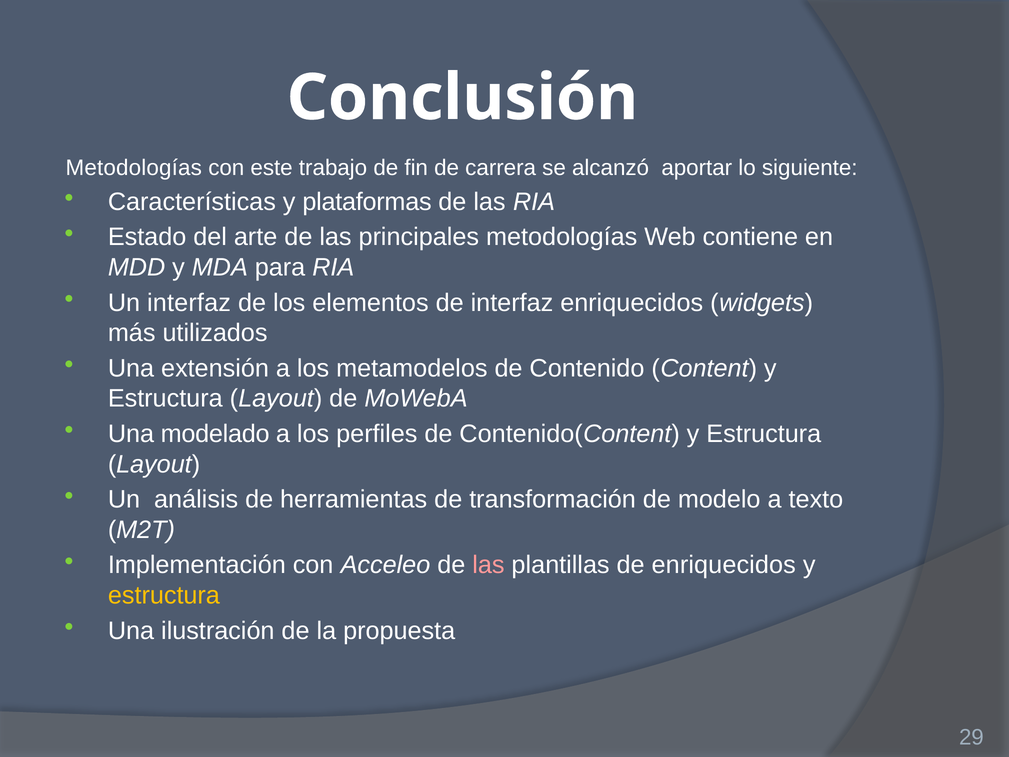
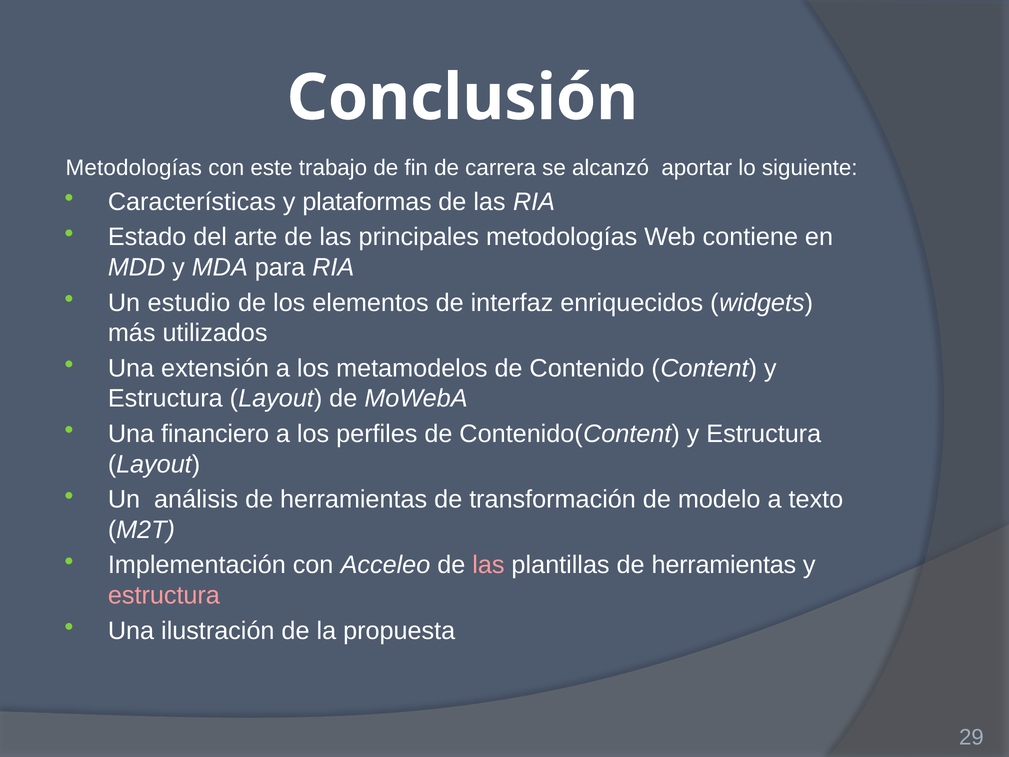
Un interfaz: interfaz -> estudio
modelado: modelado -> financiero
plantillas de enriquecidos: enriquecidos -> herramientas
estructura at (164, 595) colour: yellow -> pink
